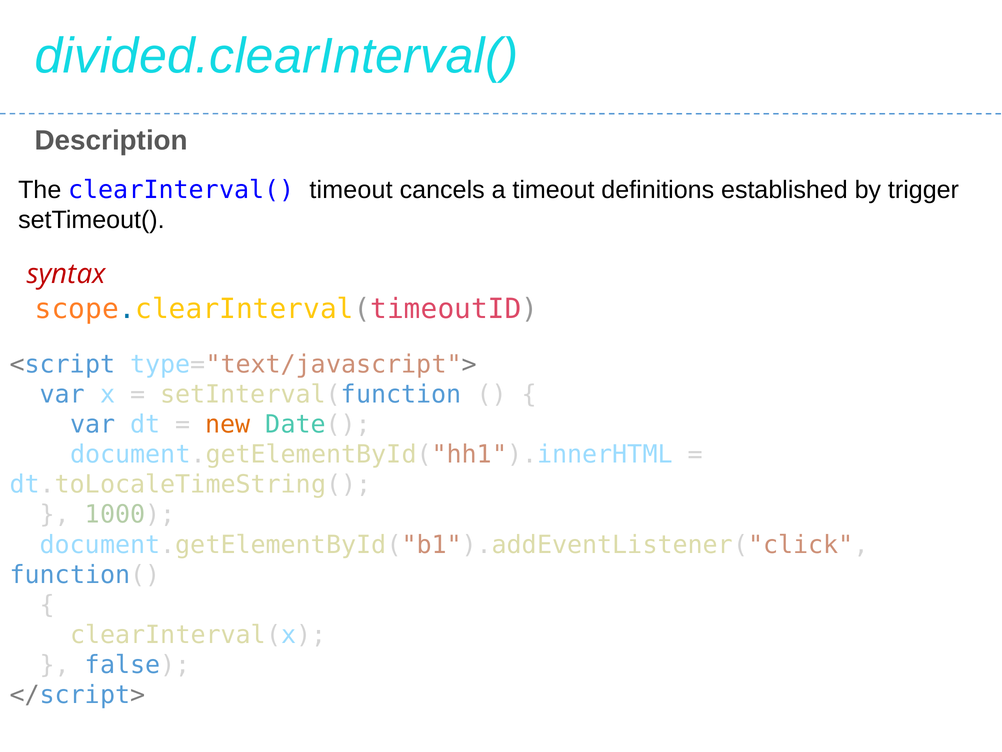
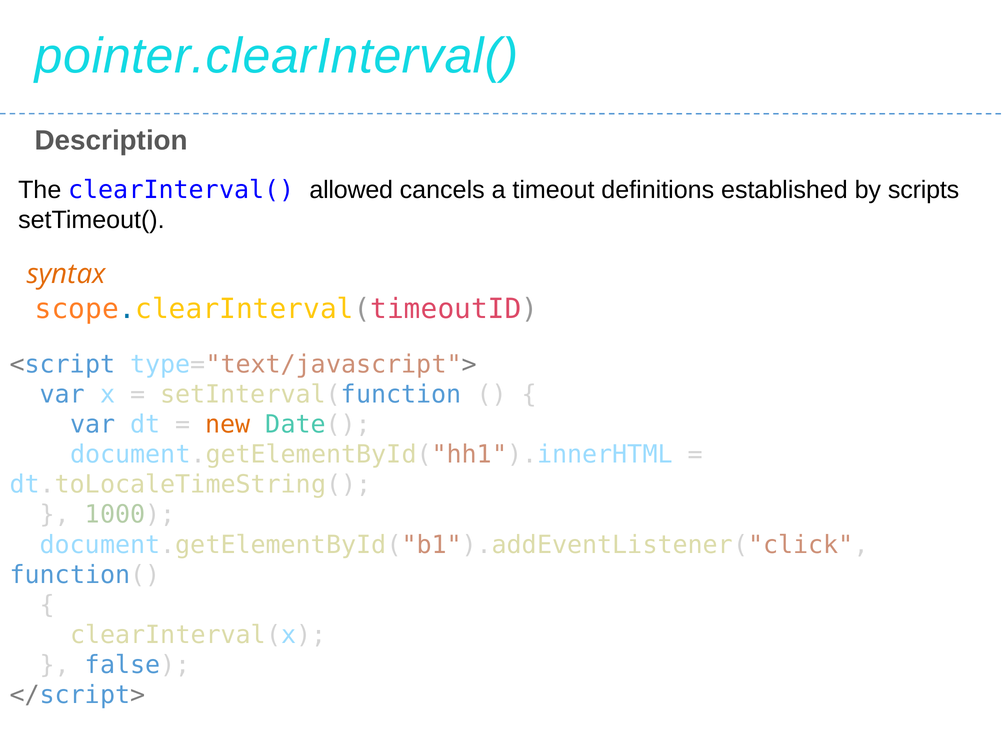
divided.clearInterval(: divided.clearInterval( -> pointer.clearInterval(
clearInterval( timeout: timeout -> allowed
trigger: trigger -> scripts
syntax colour: red -> orange
